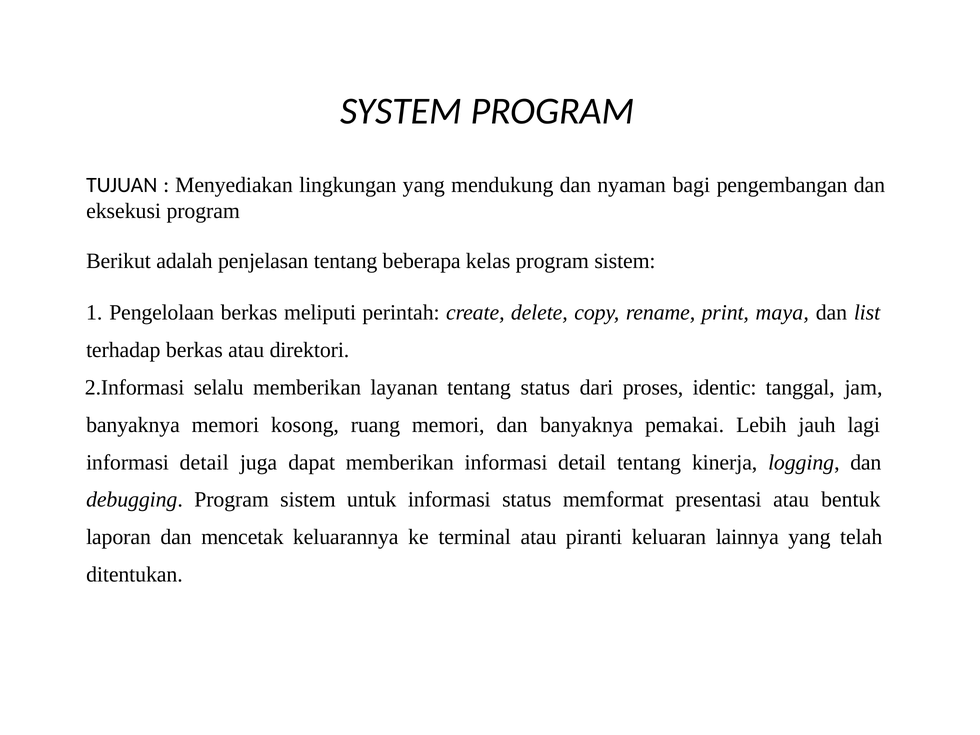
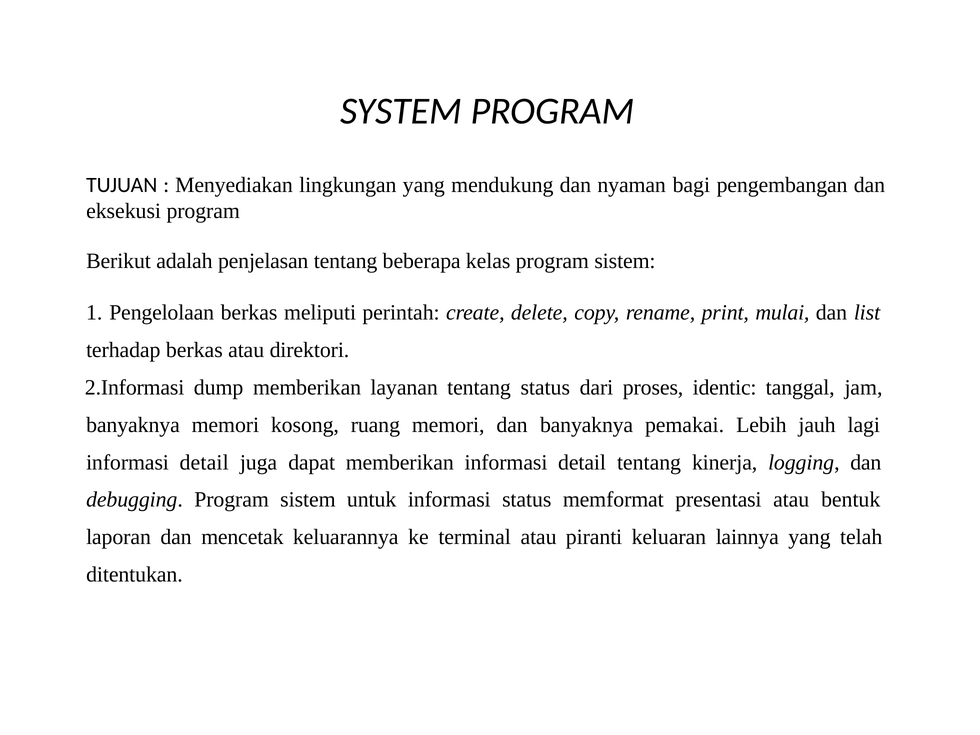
maya: maya -> mulai
selalu: selalu -> dump
